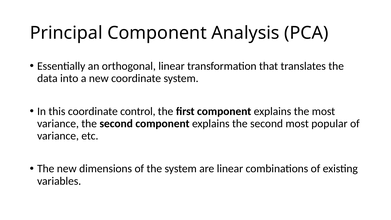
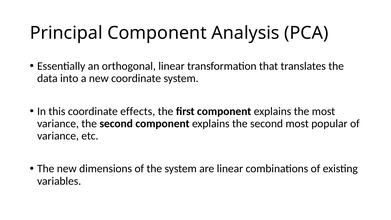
control: control -> effects
